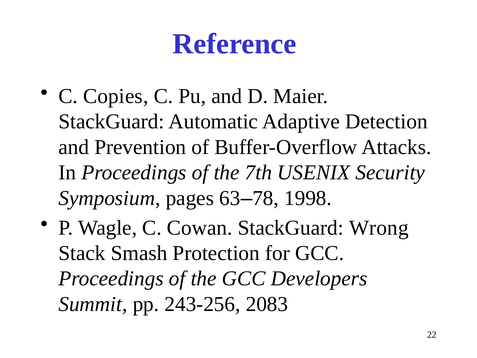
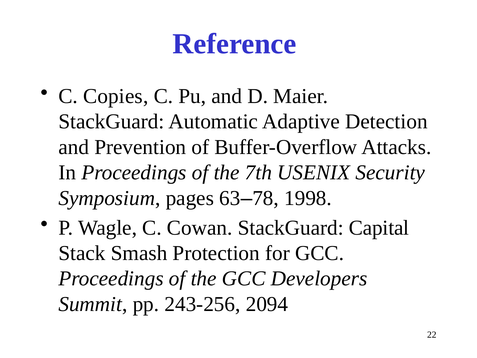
Wrong: Wrong -> Capital
2083: 2083 -> 2094
